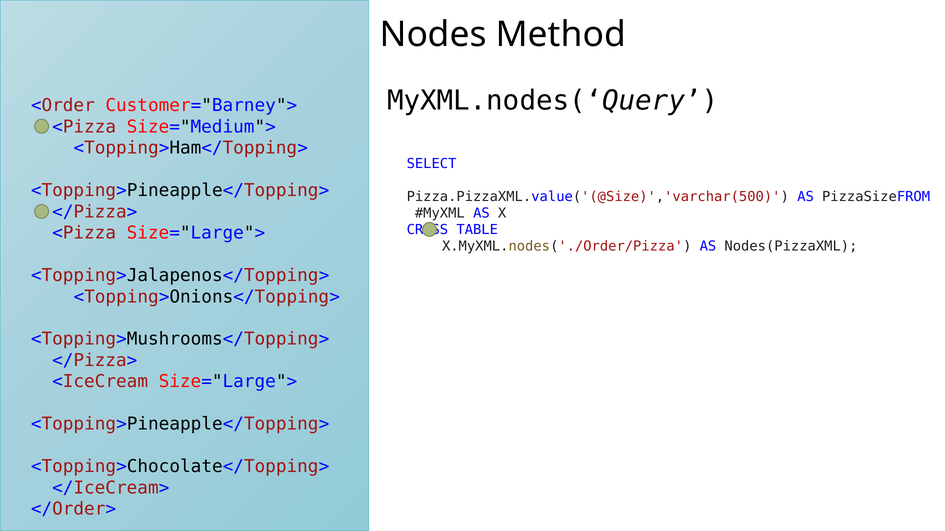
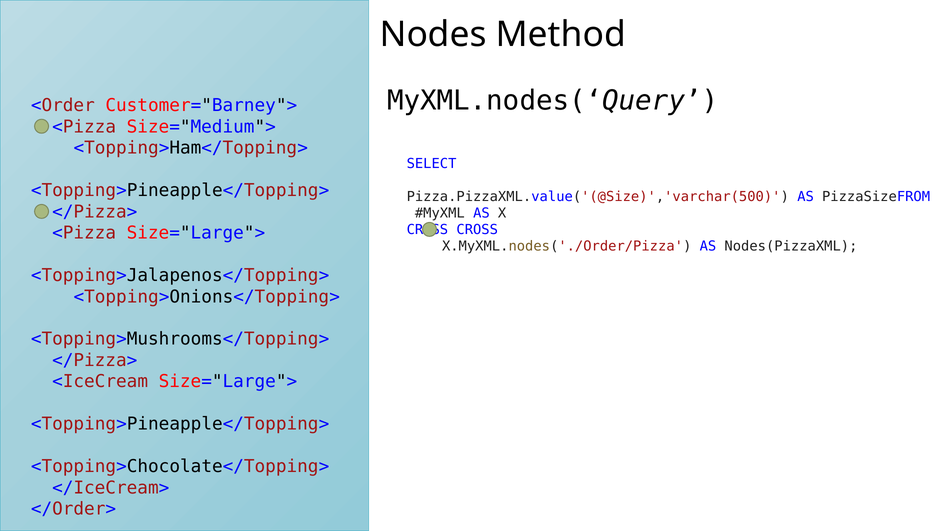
TABLE at (477, 230): TABLE -> CROSS
